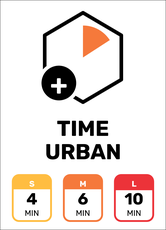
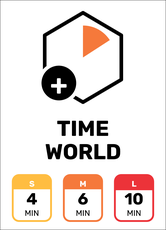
URBAN: URBAN -> WORLD
